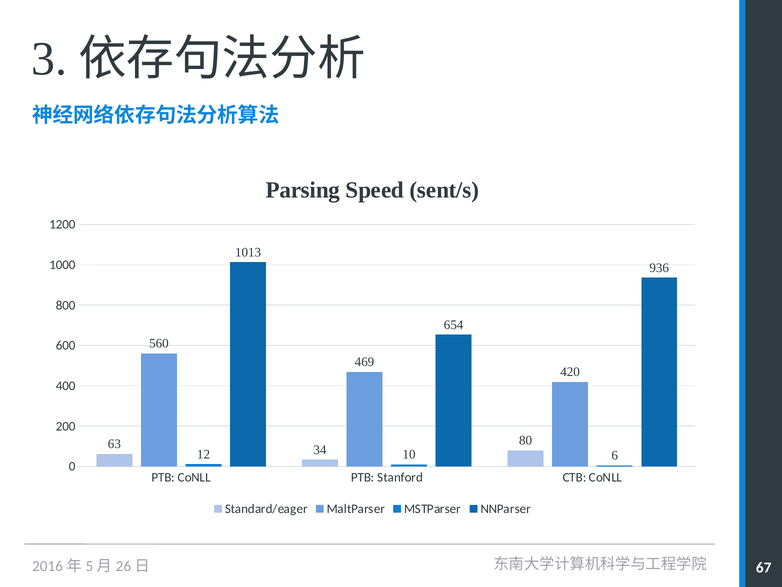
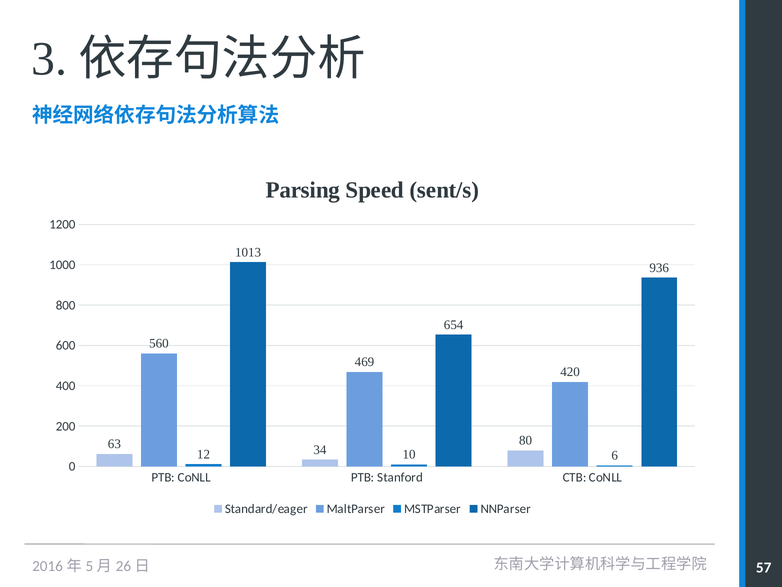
67: 67 -> 57
